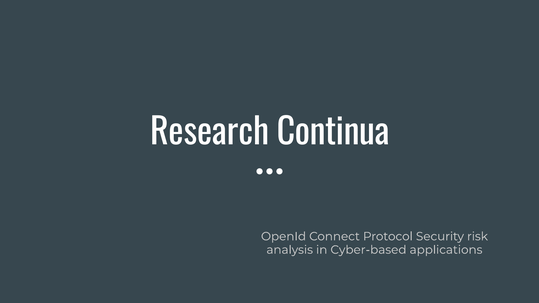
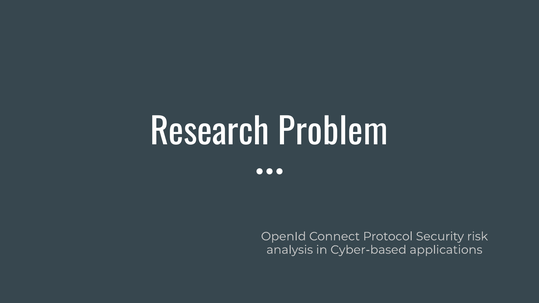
Continua: Continua -> Problem
